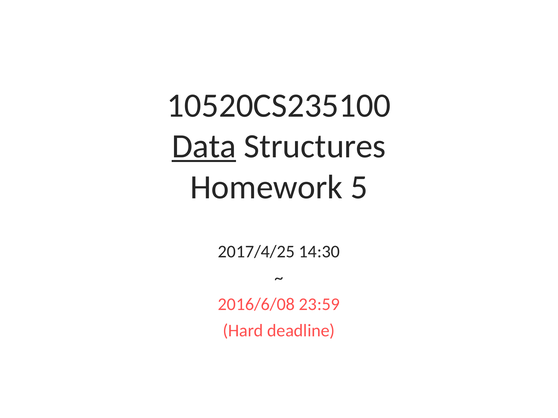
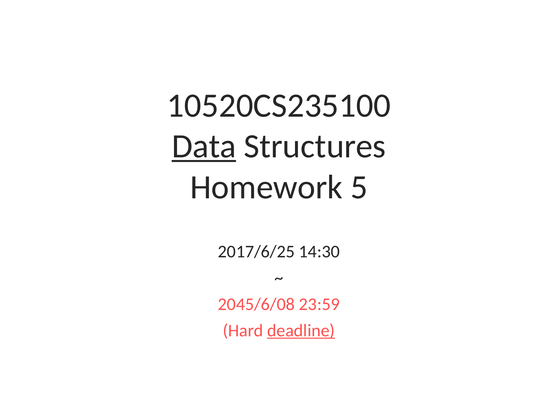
2017/4/25: 2017/4/25 -> 2017/6/25
2016/6/08: 2016/6/08 -> 2045/6/08
deadline underline: none -> present
